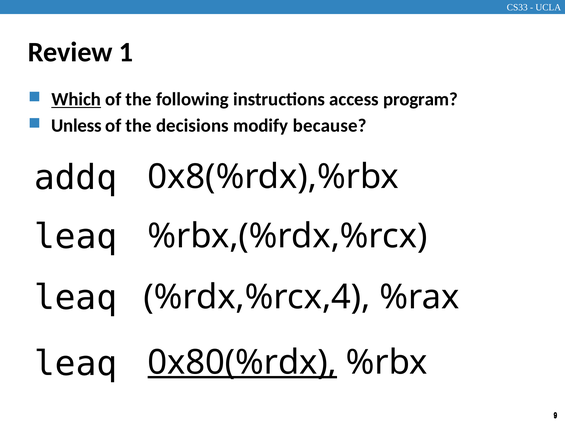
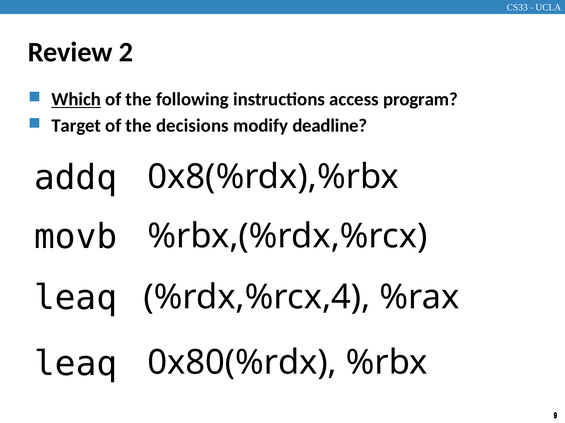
1: 1 -> 2
Unless: Unless -> Target
because: because -> deadline
leaq at (76, 237): leaq -> movb
0x80(%rdx underline: present -> none
